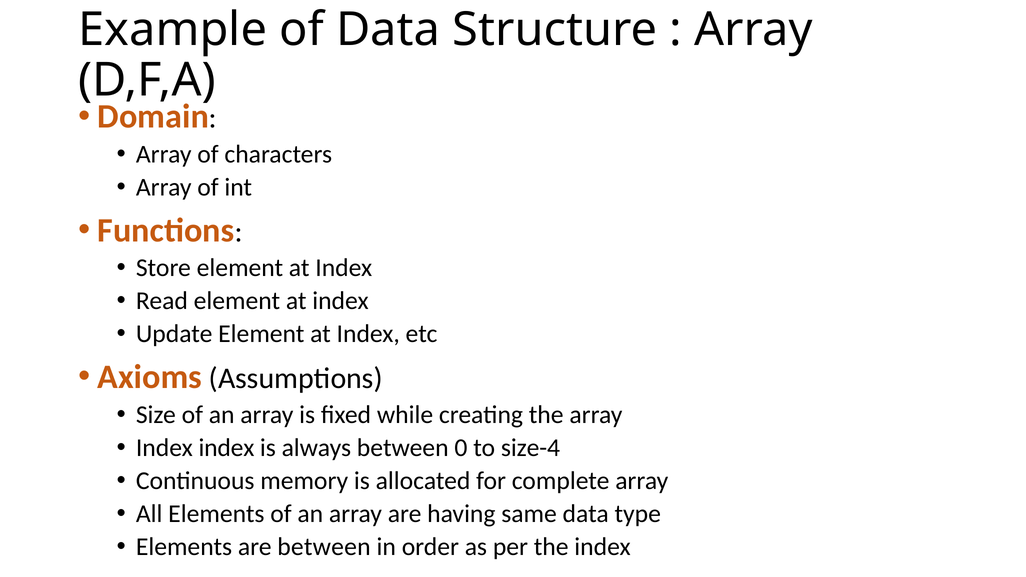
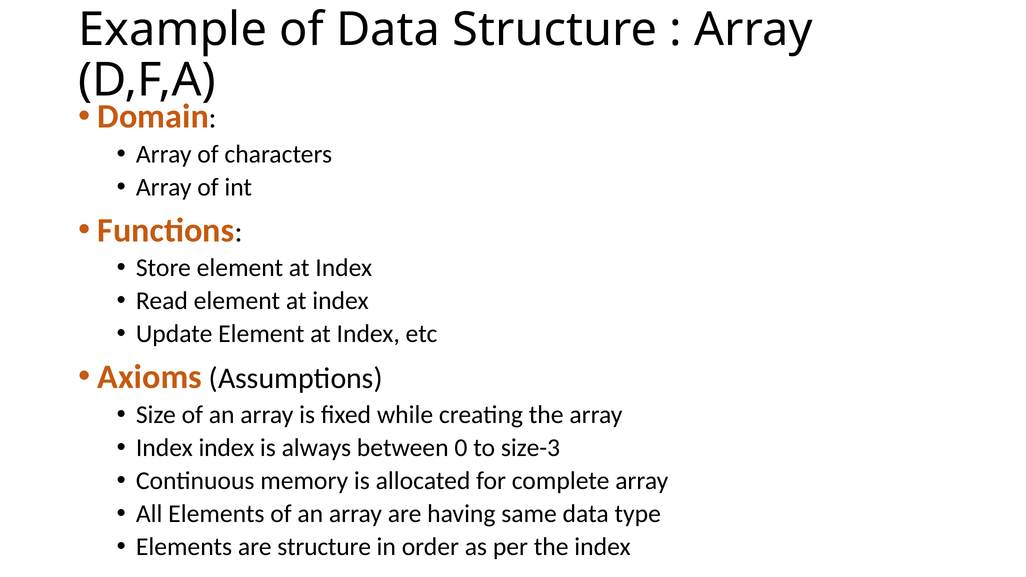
size-4: size-4 -> size-3
are between: between -> structure
